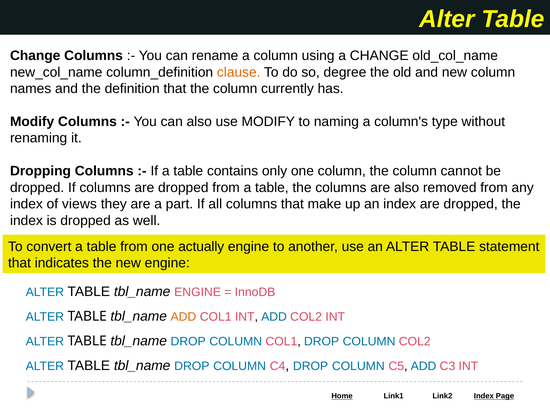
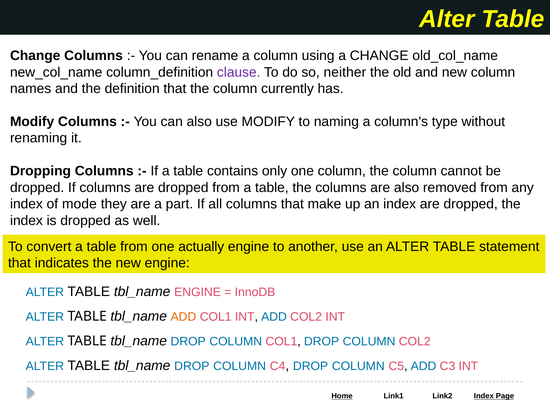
clause colour: orange -> purple
degree: degree -> neither
views: views -> mode
